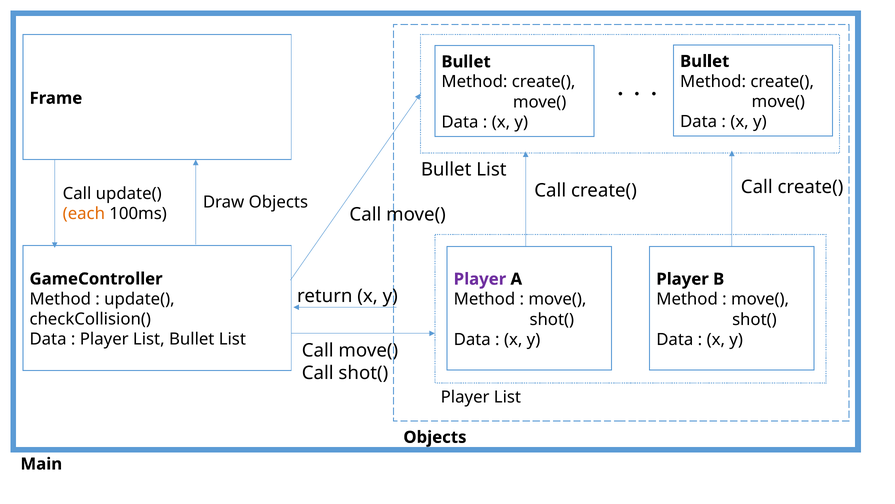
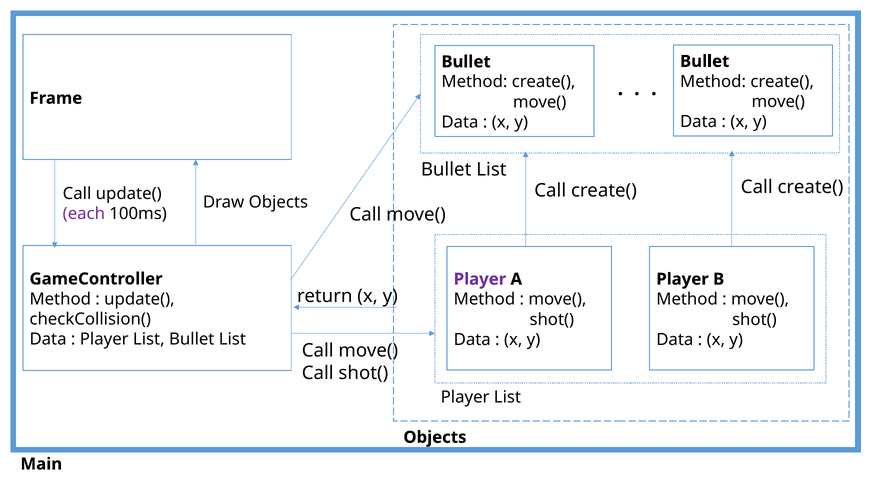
each colour: orange -> purple
